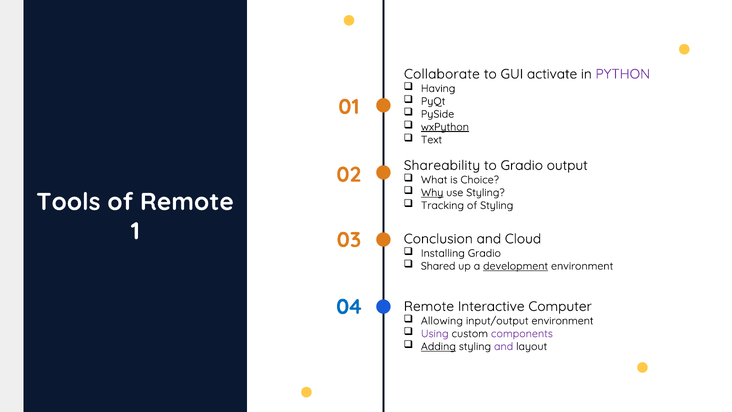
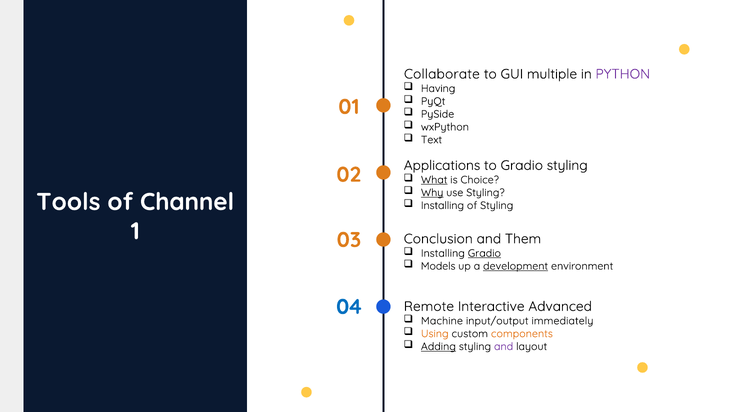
activate: activate -> multiple
wxPython underline: present -> none
Shareability: Shareability -> Applications
Gradio output: output -> styling
What underline: none -> present
of Remote: Remote -> Channel
Tracking at (442, 205): Tracking -> Installing
Cloud: Cloud -> Them
Gradio at (484, 253) underline: none -> present
Shared: Shared -> Models
Computer: Computer -> Advanced
Allowing: Allowing -> Machine
input/output environment: environment -> immediately
Using colour: purple -> orange
components colour: purple -> orange
